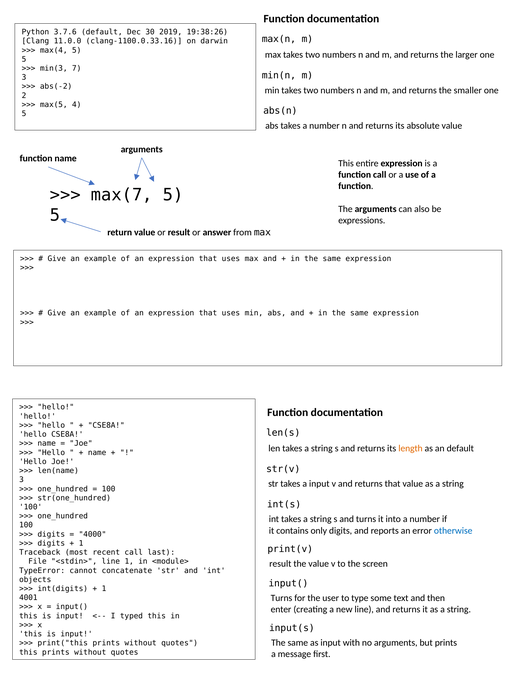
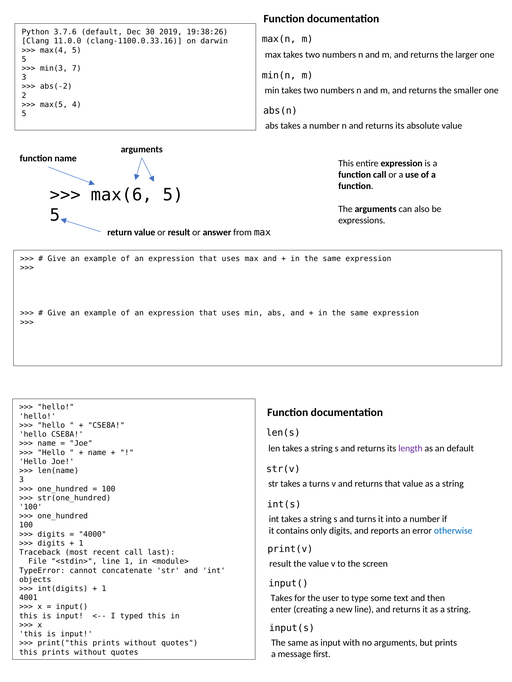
max(7: max(7 -> max(6
length colour: orange -> purple
a input: input -> turns
Turns at (281, 599): Turns -> Takes
